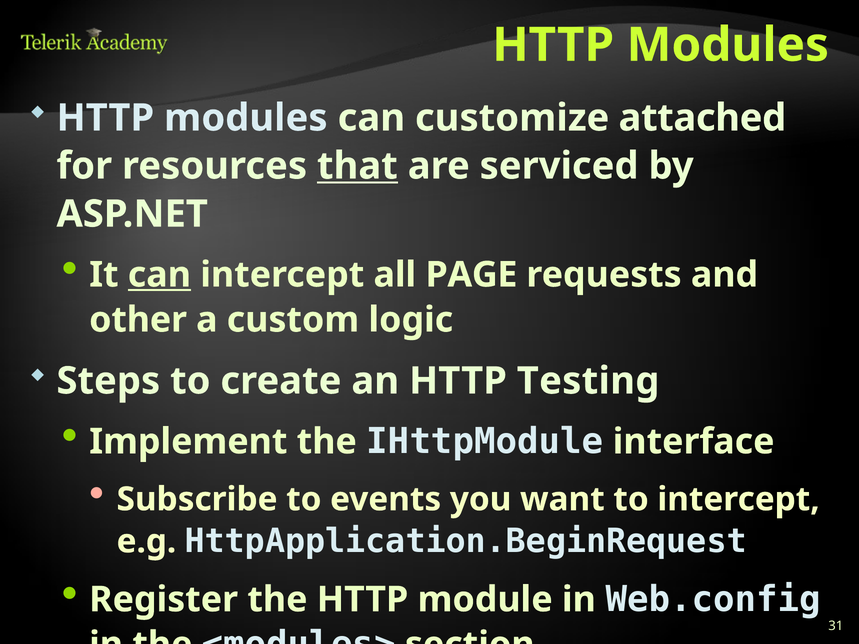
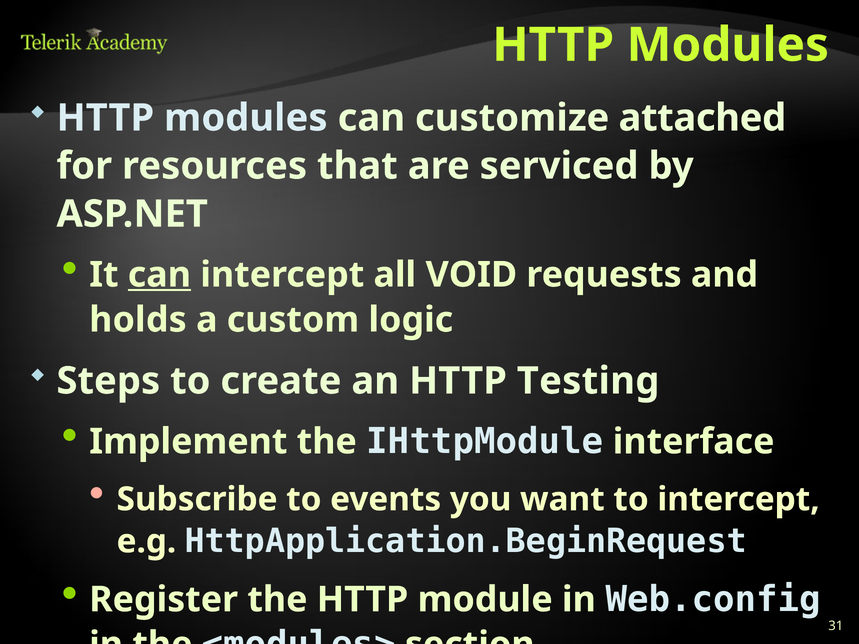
that underline: present -> none
PAGE: PAGE -> VOID
other: other -> holds
